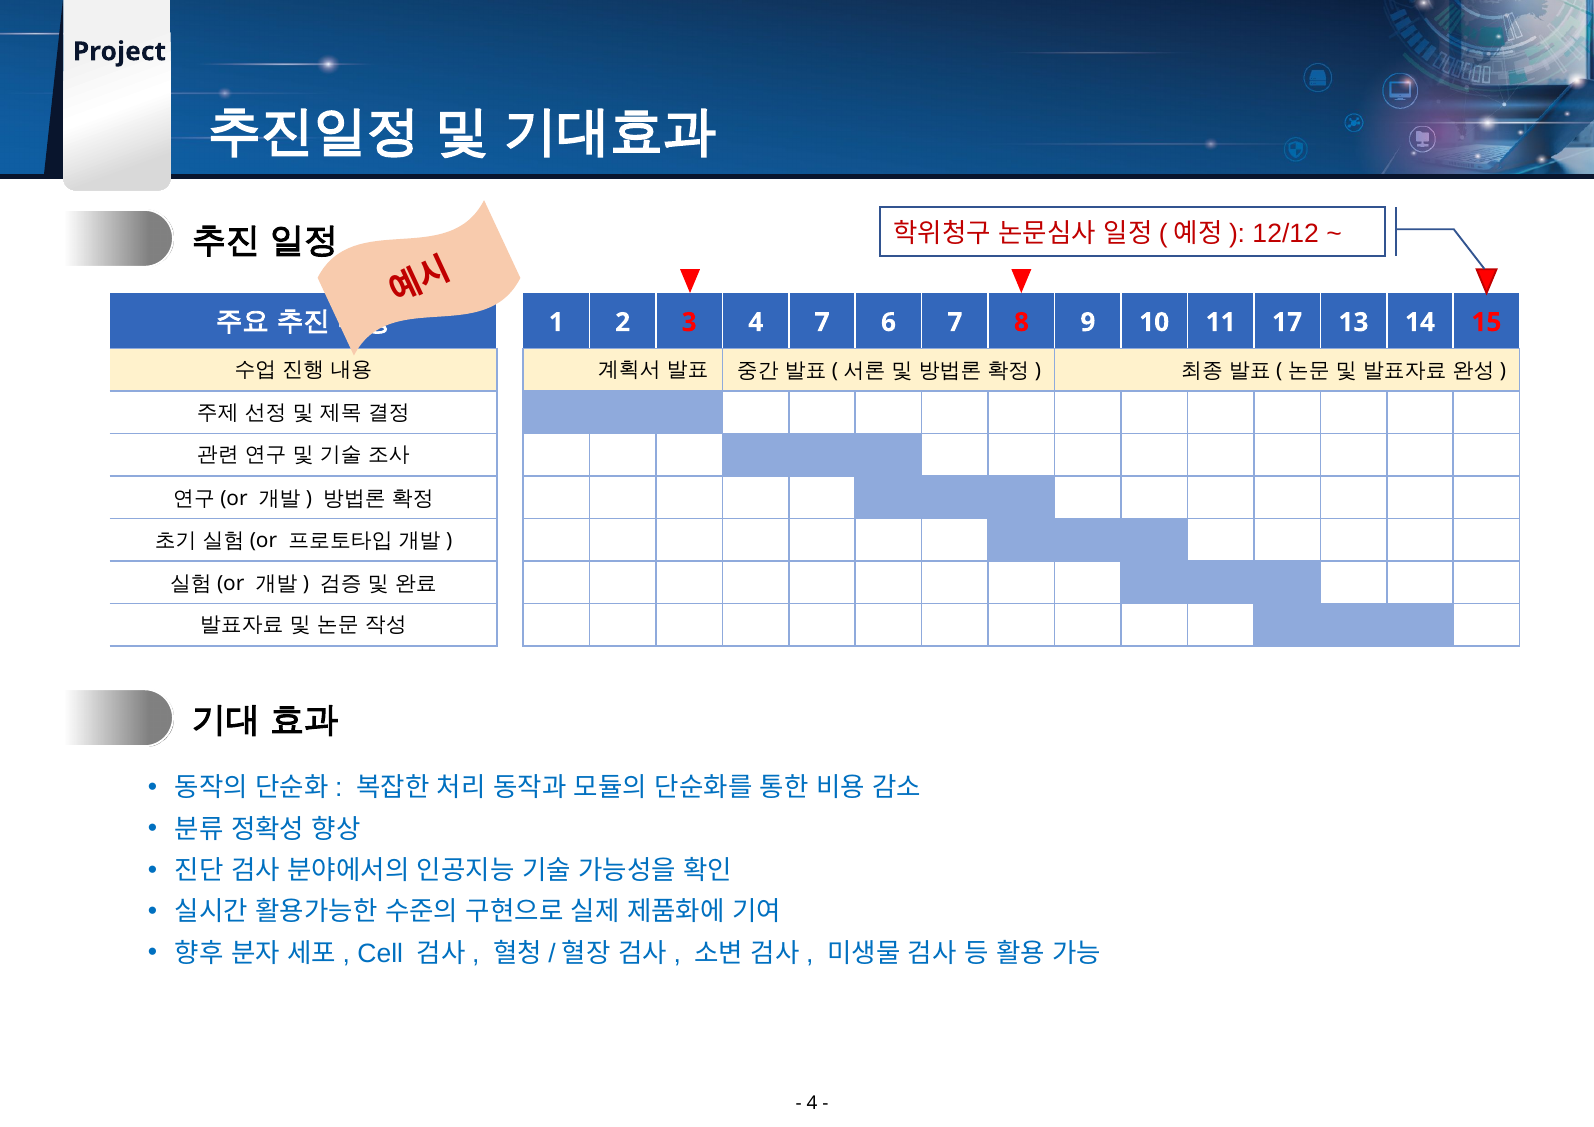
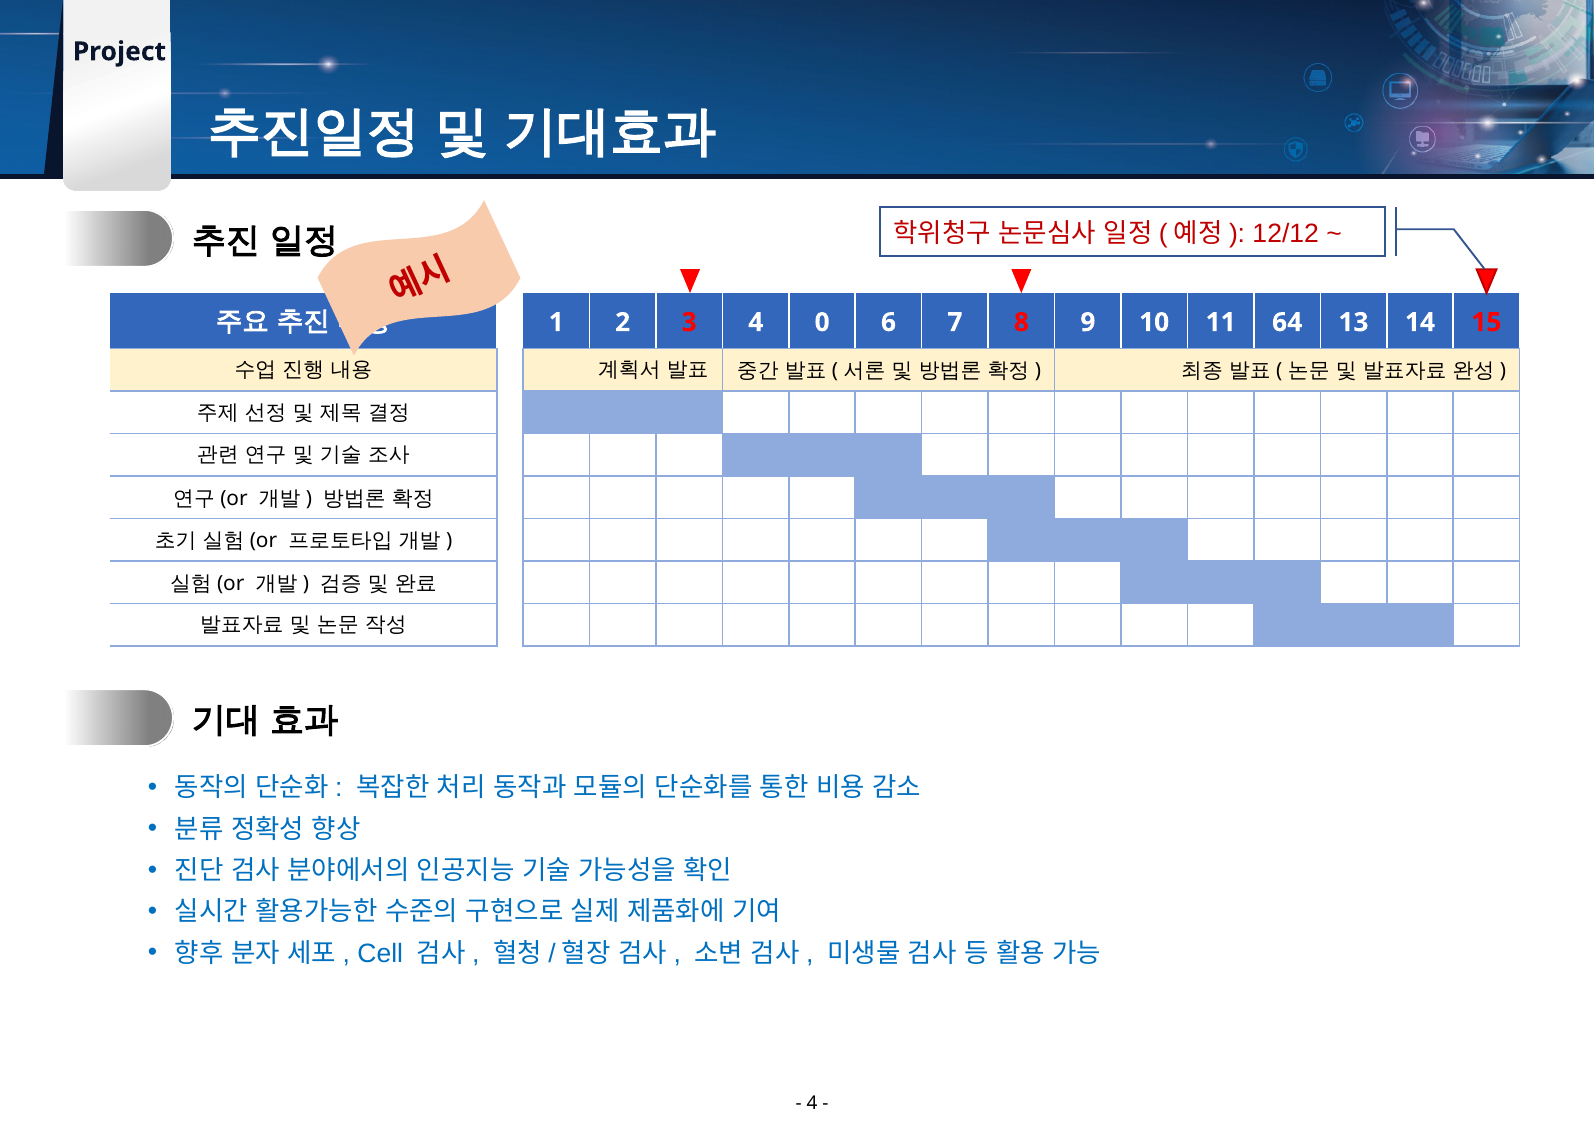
4 7: 7 -> 0
17: 17 -> 64
